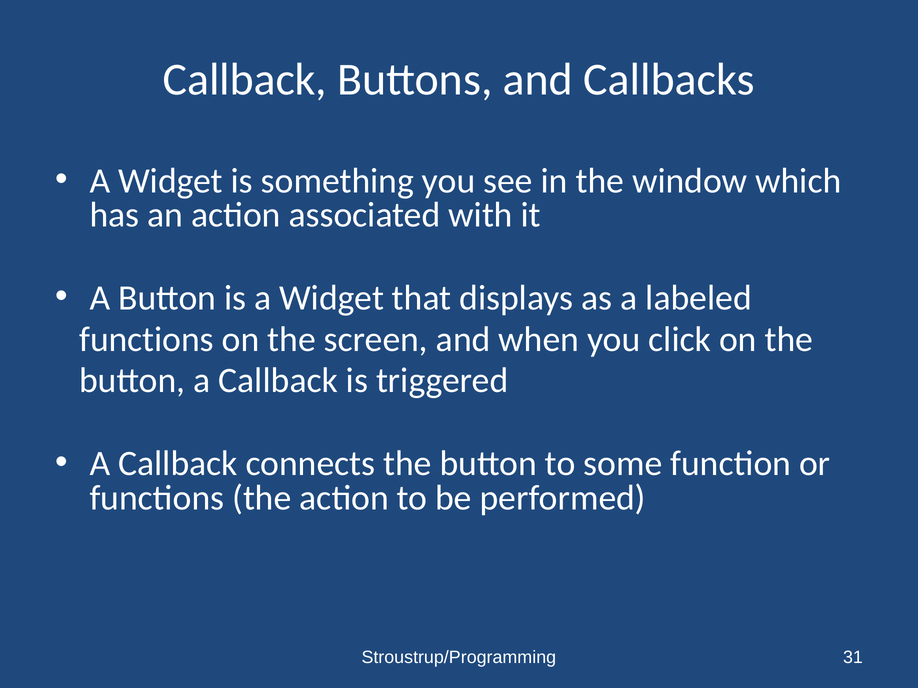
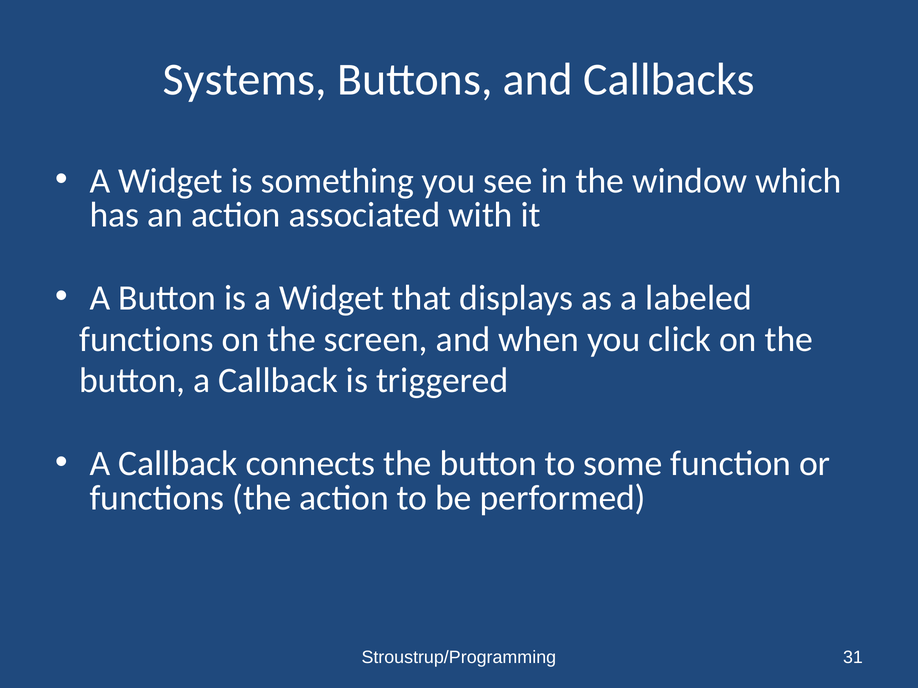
Callback at (245, 80): Callback -> Systems
